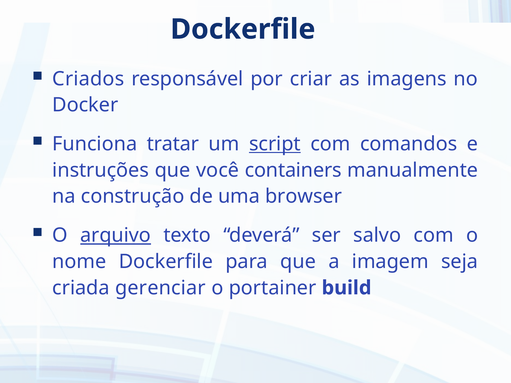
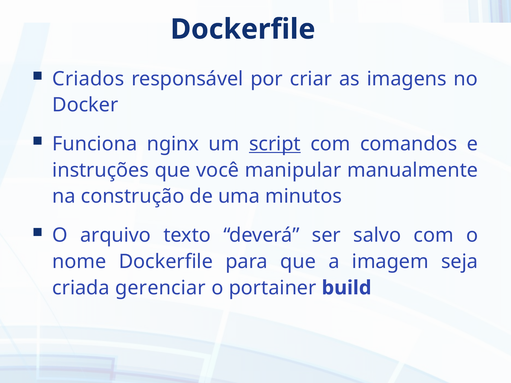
tratar: tratar -> nginx
containers: containers -> manipular
browser: browser -> minutos
arquivo underline: present -> none
